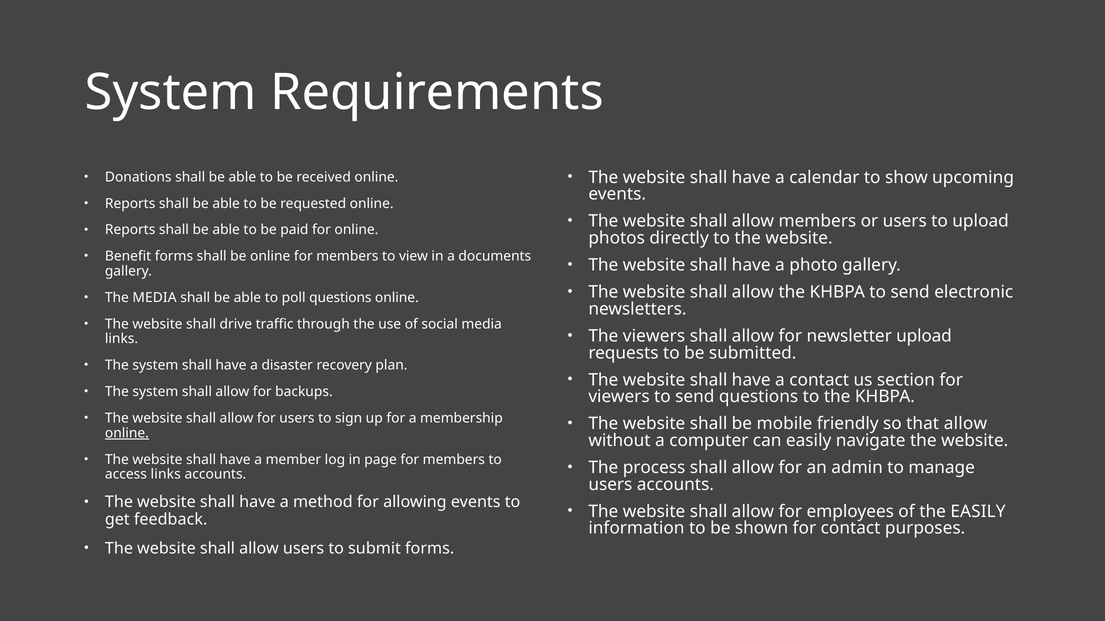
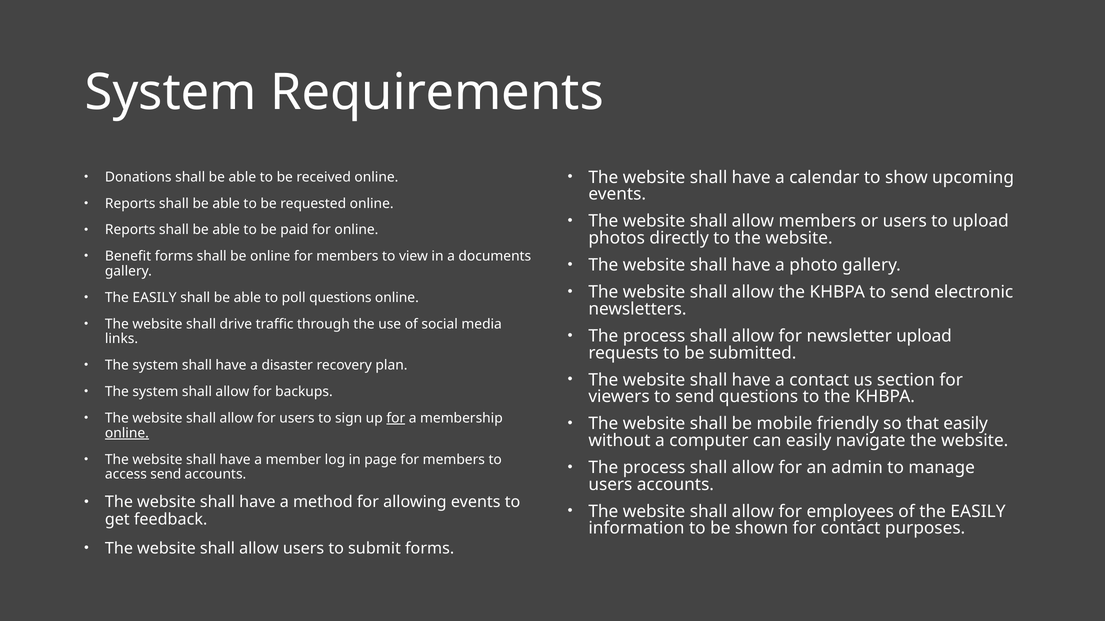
MEDIA at (154, 298): MEDIA -> EASILY
viewers at (654, 336): viewers -> process
for at (396, 419) underline: none -> present
that allow: allow -> easily
access links: links -> send
